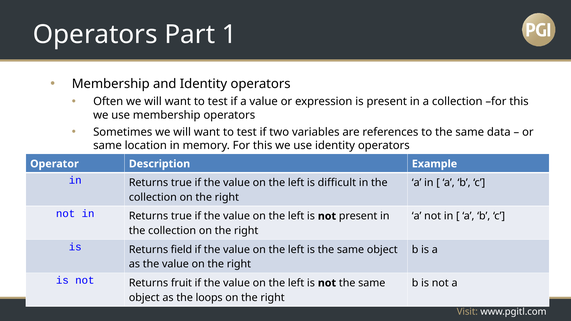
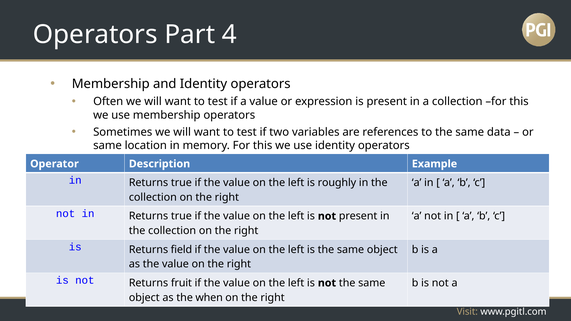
1: 1 -> 4
difficult: difficult -> roughly
loops: loops -> when
